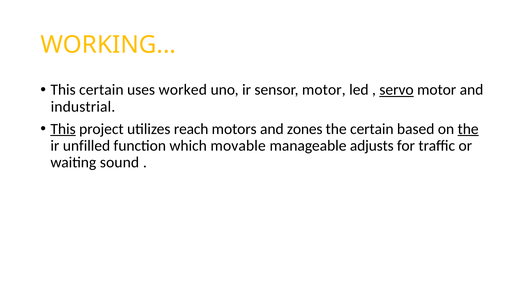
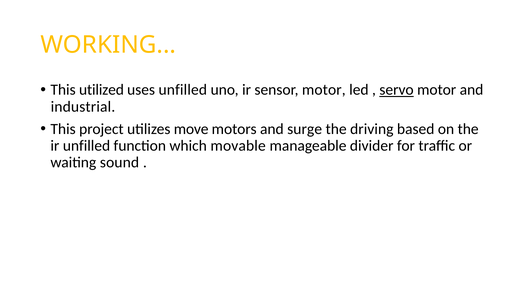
This certain: certain -> utilized
uses worked: worked -> unfilled
This at (63, 129) underline: present -> none
reach: reach -> move
zones: zones -> surge
the certain: certain -> driving
the at (468, 129) underline: present -> none
adjusts: adjusts -> divider
